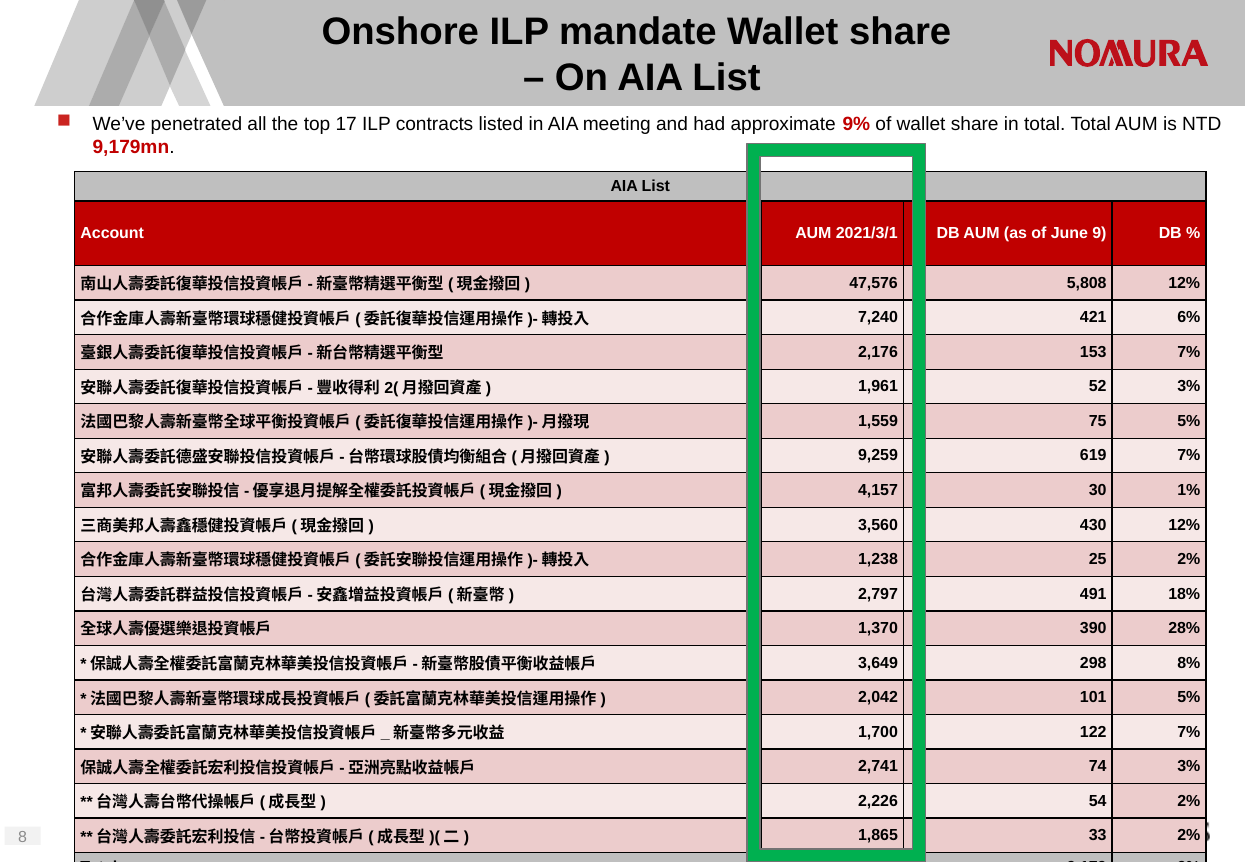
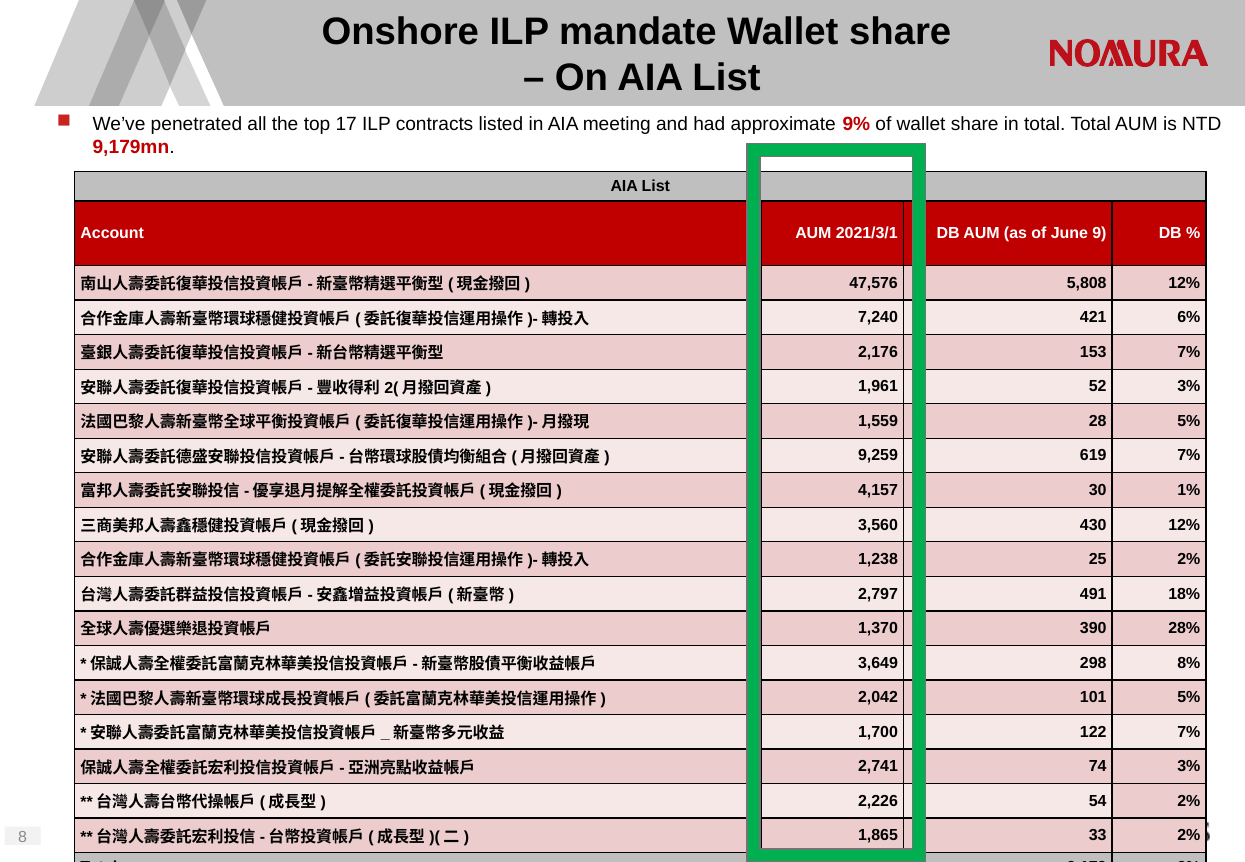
75: 75 -> 28
